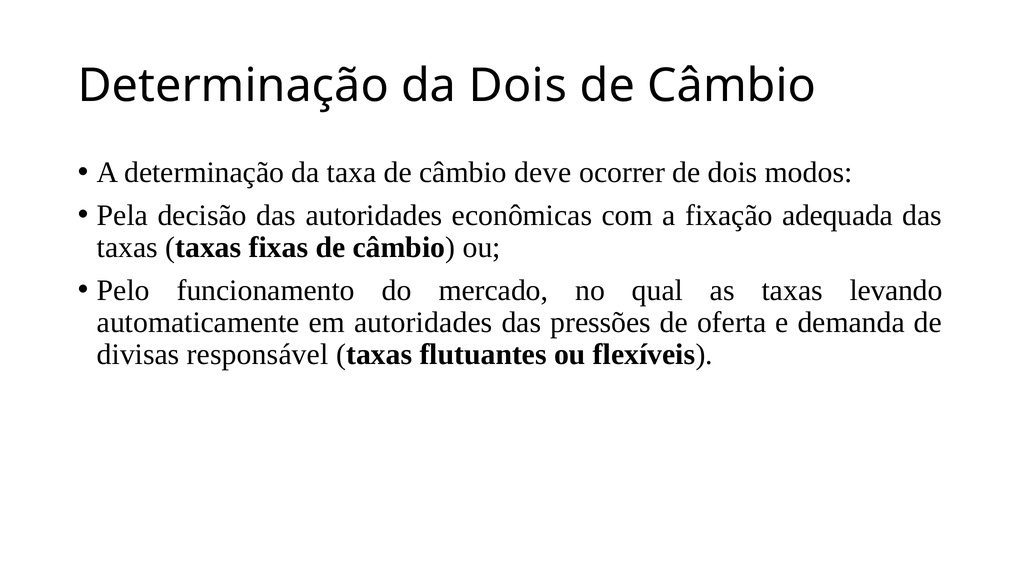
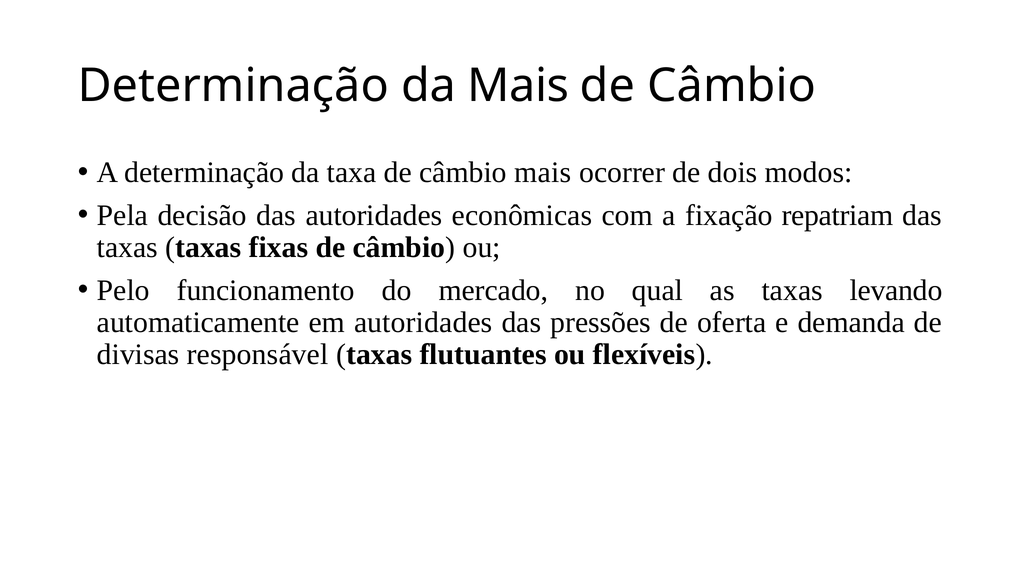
da Dois: Dois -> Mais
câmbio deve: deve -> mais
adequada: adequada -> repatriam
